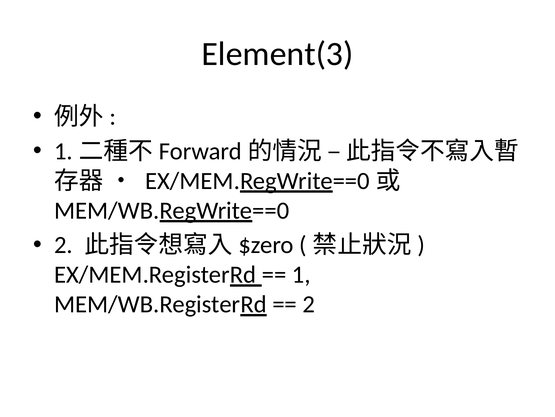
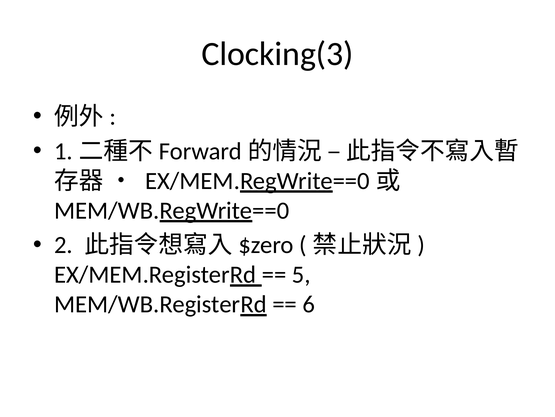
Element(3: Element(3 -> Clocking(3
1: 1 -> 5
2 at (309, 304): 2 -> 6
